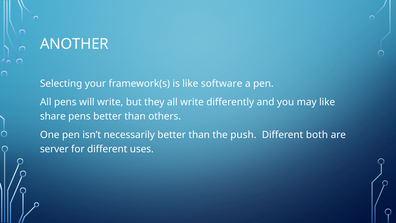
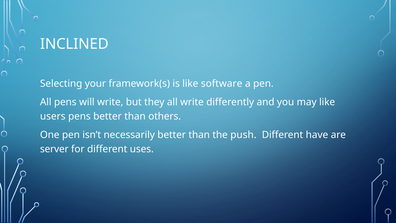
ANOTHER: ANOTHER -> INCLINED
share: share -> users
both: both -> have
